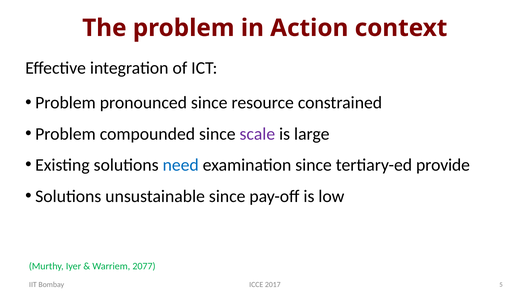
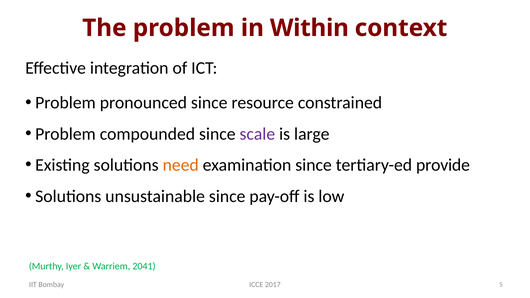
Action: Action -> Within
need colour: blue -> orange
2077: 2077 -> 2041
